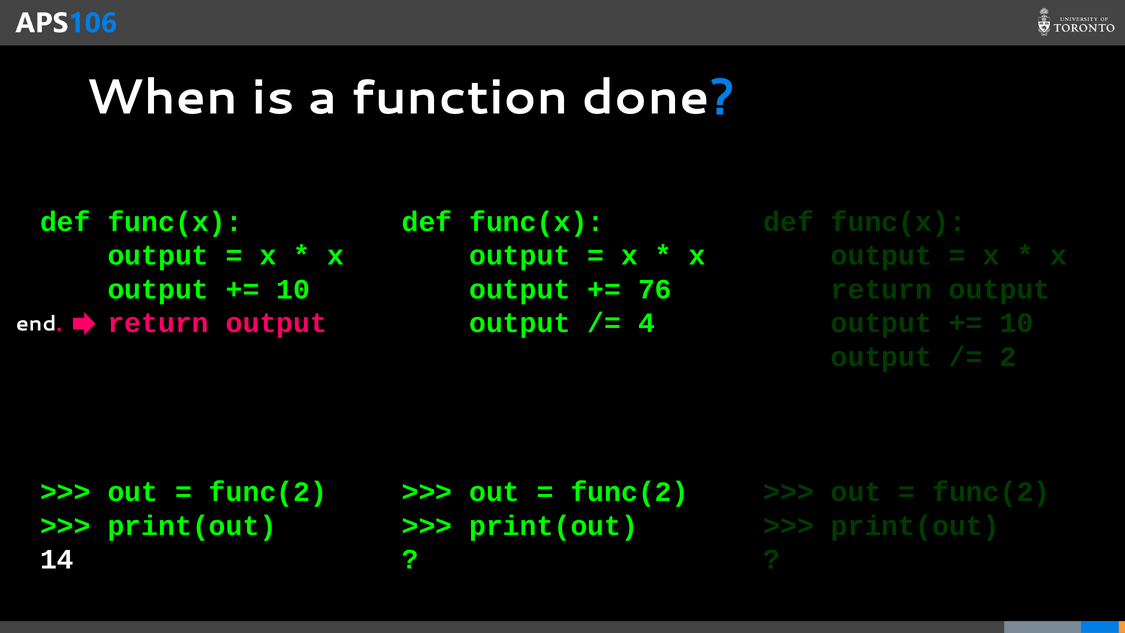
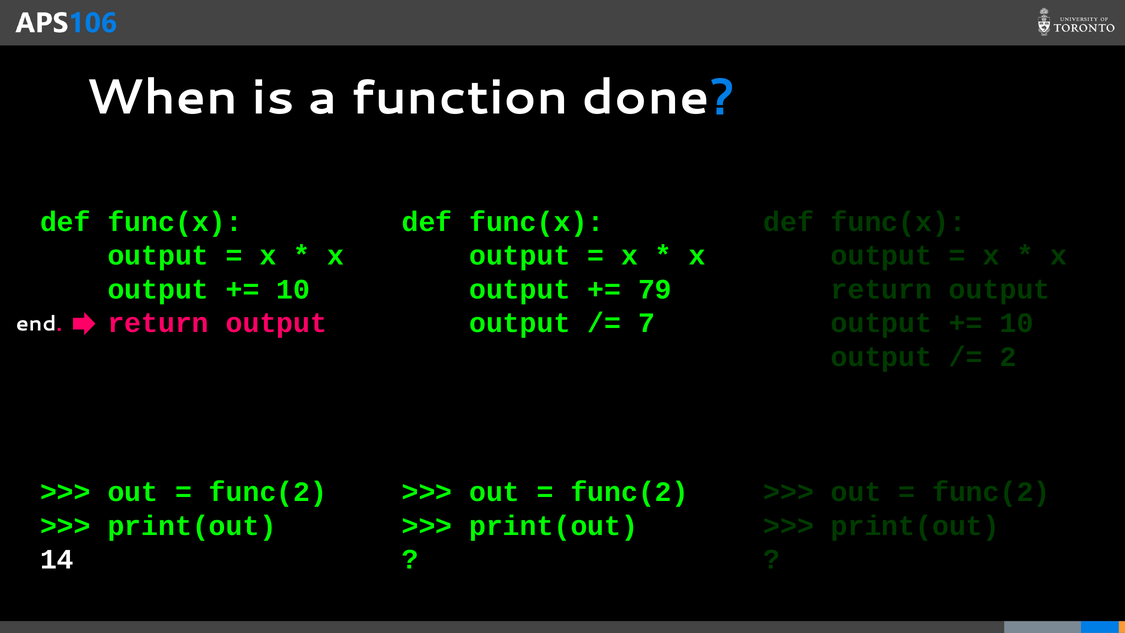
76: 76 -> 79
4: 4 -> 7
